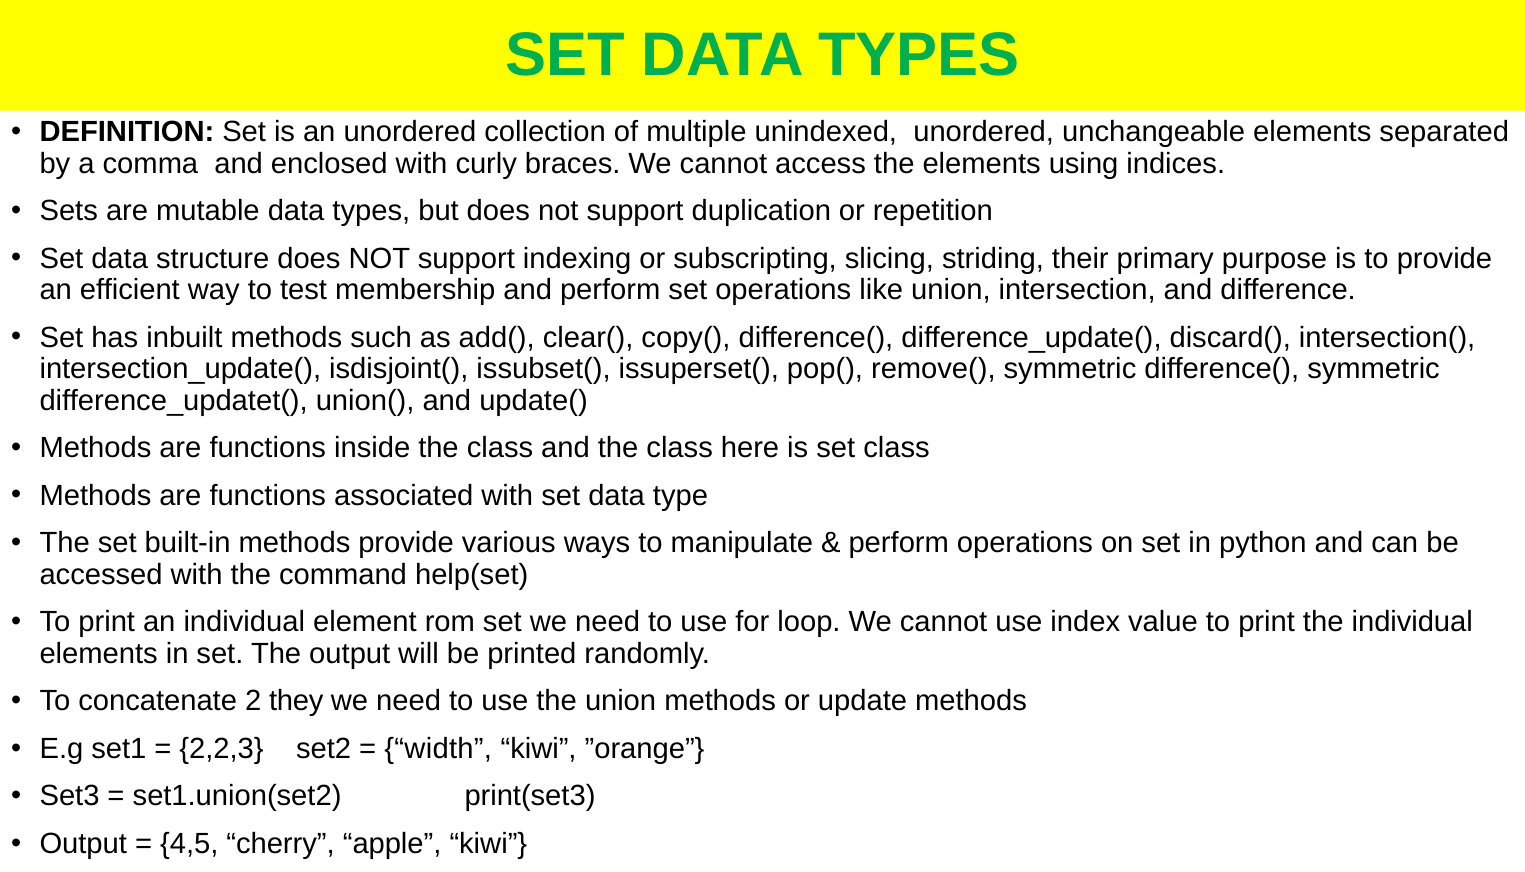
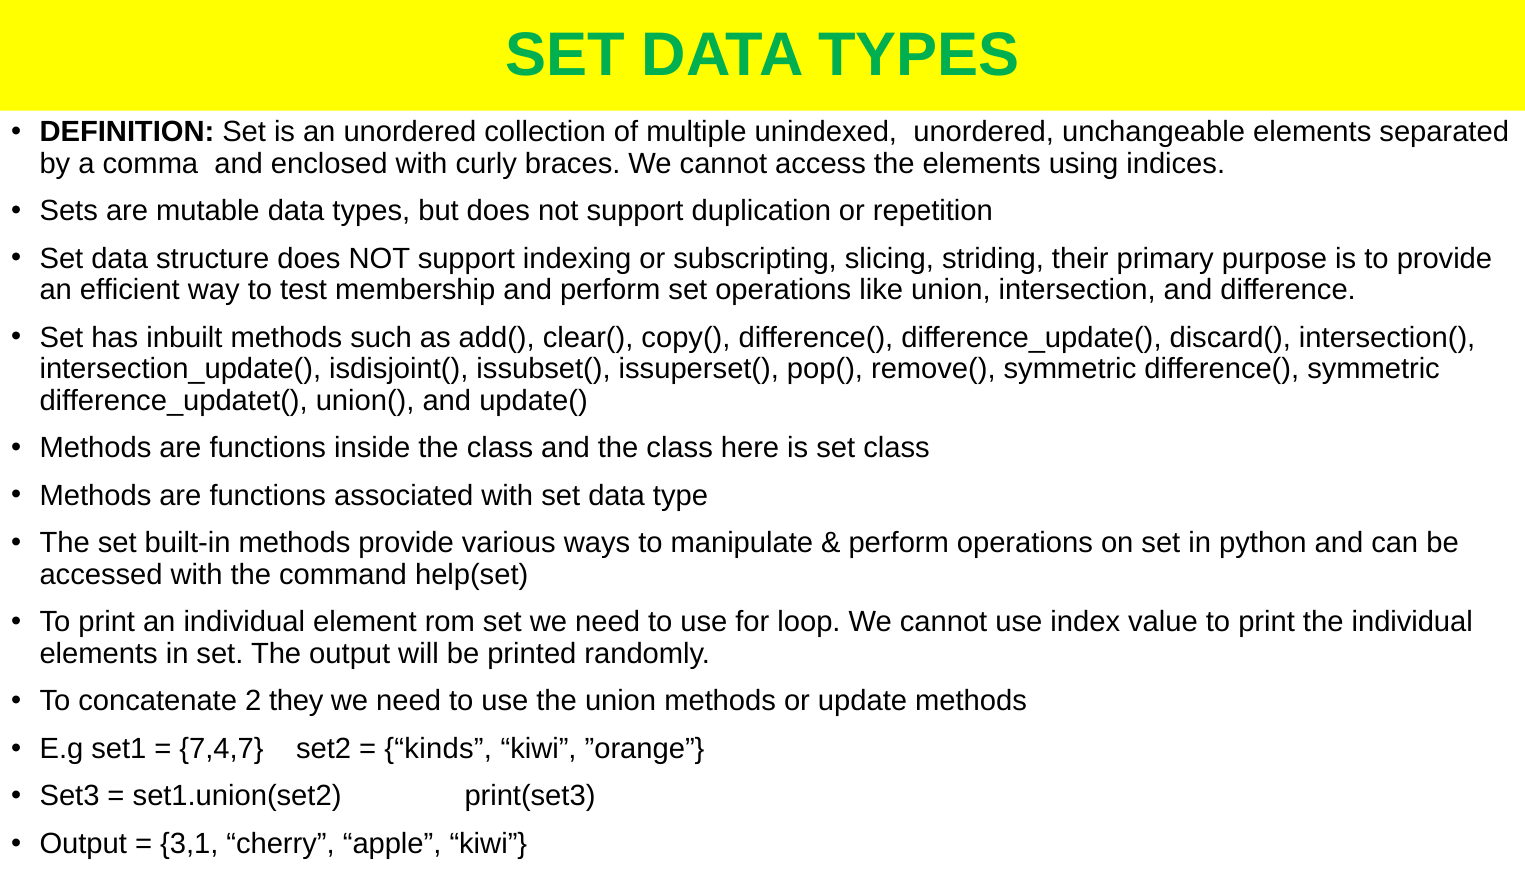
2,2,3: 2,2,3 -> 7,4,7
width: width -> kinds
4,5: 4,5 -> 3,1
